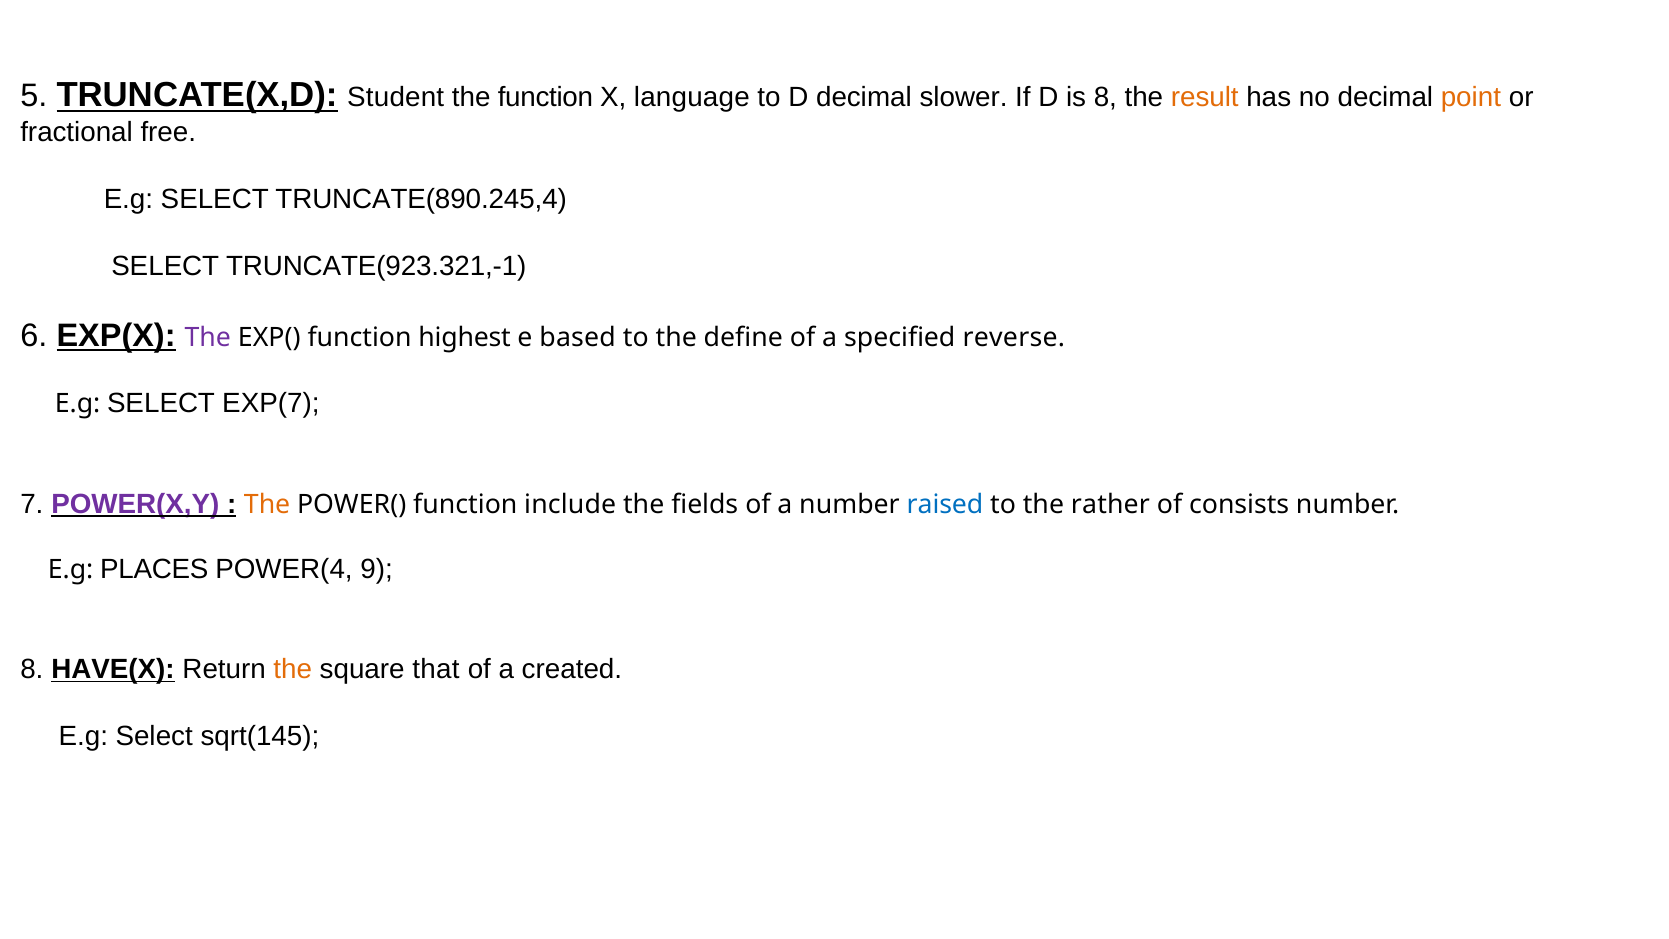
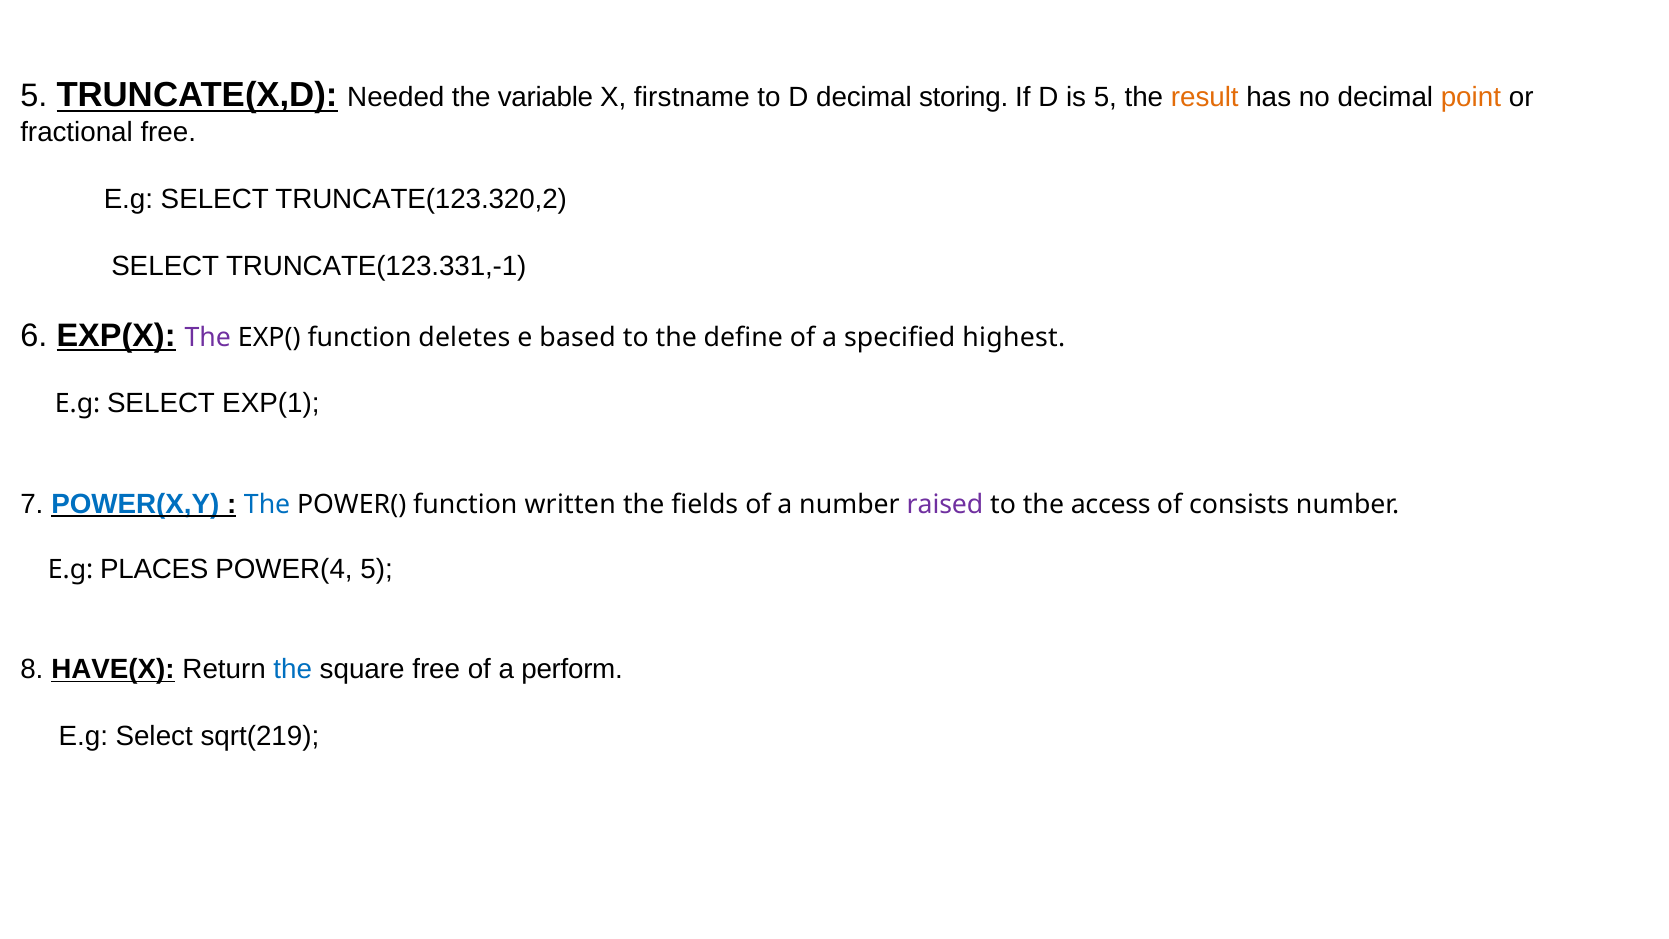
Student: Student -> Needed
the function: function -> variable
language: language -> firstname
slower: slower -> storing
is 8: 8 -> 5
TRUNCATE(890.245,4: TRUNCATE(890.245,4 -> TRUNCATE(123.320,2
TRUNCATE(923.321,-1: TRUNCATE(923.321,-1 -> TRUNCATE(123.331,-1
highest: highest -> deletes
reverse: reverse -> highest
EXP(7: EXP(7 -> EXP(1
POWER(X,Y colour: purple -> blue
The at (267, 504) colour: orange -> blue
include: include -> written
raised colour: blue -> purple
rather: rather -> access
POWER(4 9: 9 -> 5
the at (293, 669) colour: orange -> blue
square that: that -> free
created: created -> perform
sqrt(145: sqrt(145 -> sqrt(219
